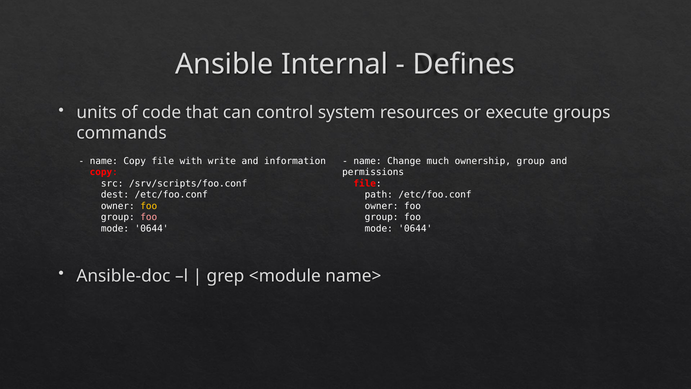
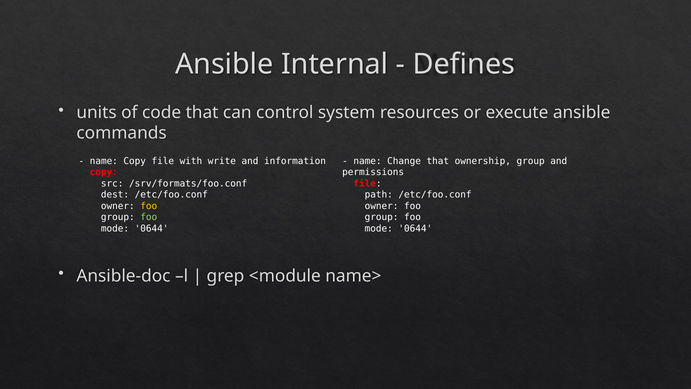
execute groups: groups -> ansible
Change much: much -> that
/srv/scripts/foo.conf: /srv/scripts/foo.conf -> /srv/formats/foo.conf
foo at (149, 217) colour: pink -> light green
